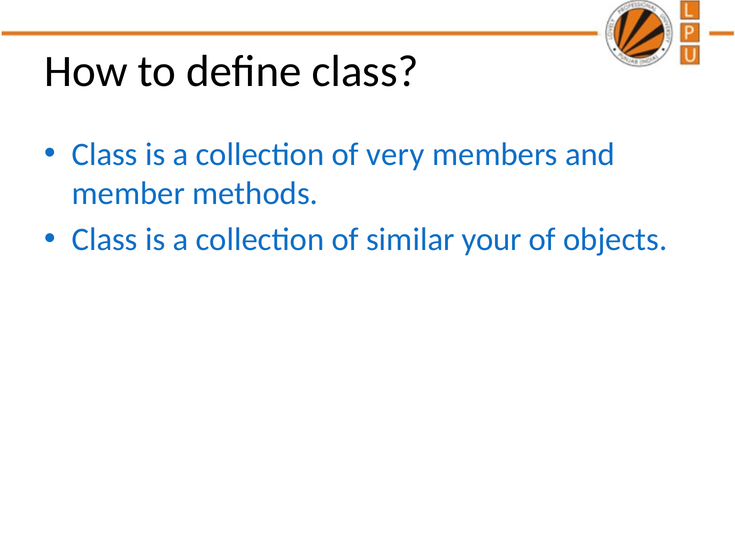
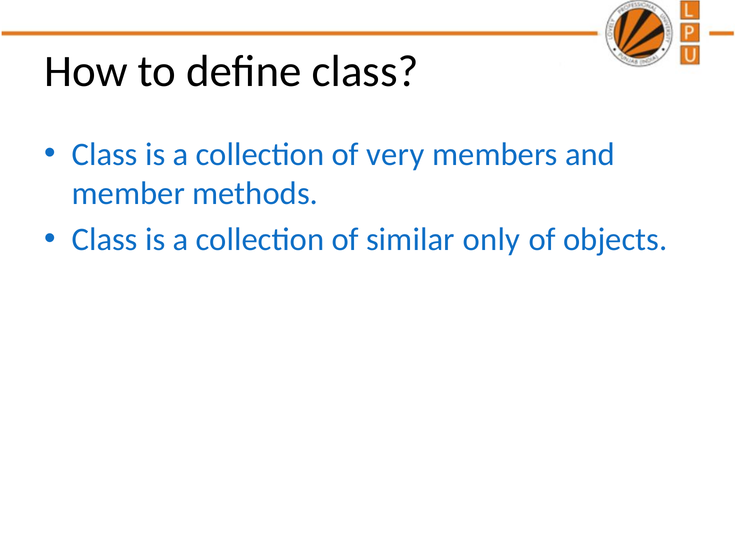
your: your -> only
